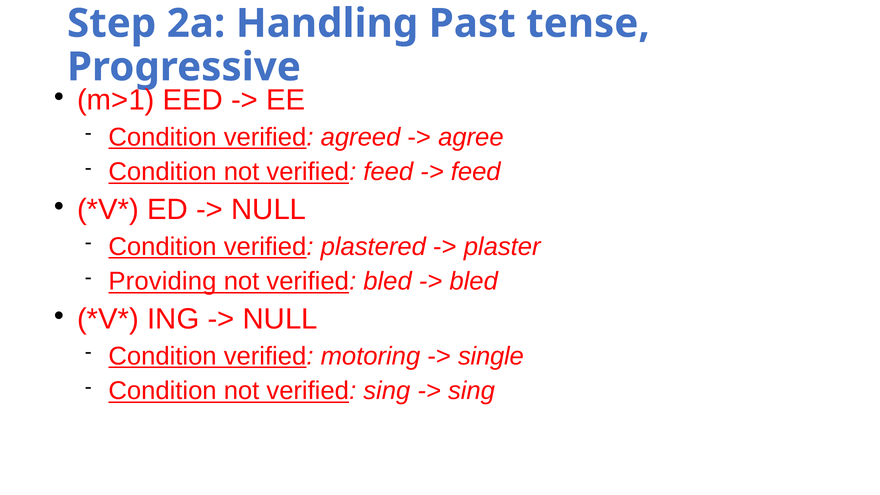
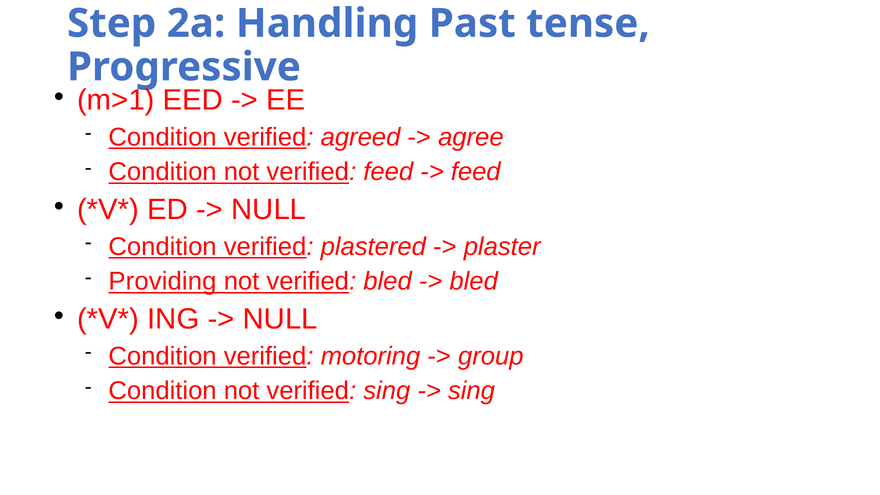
single: single -> group
